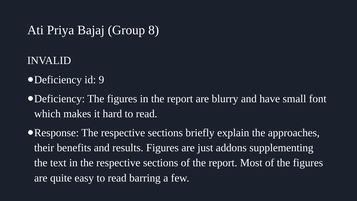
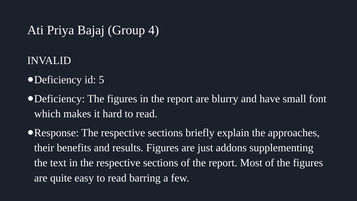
8: 8 -> 4
9: 9 -> 5
